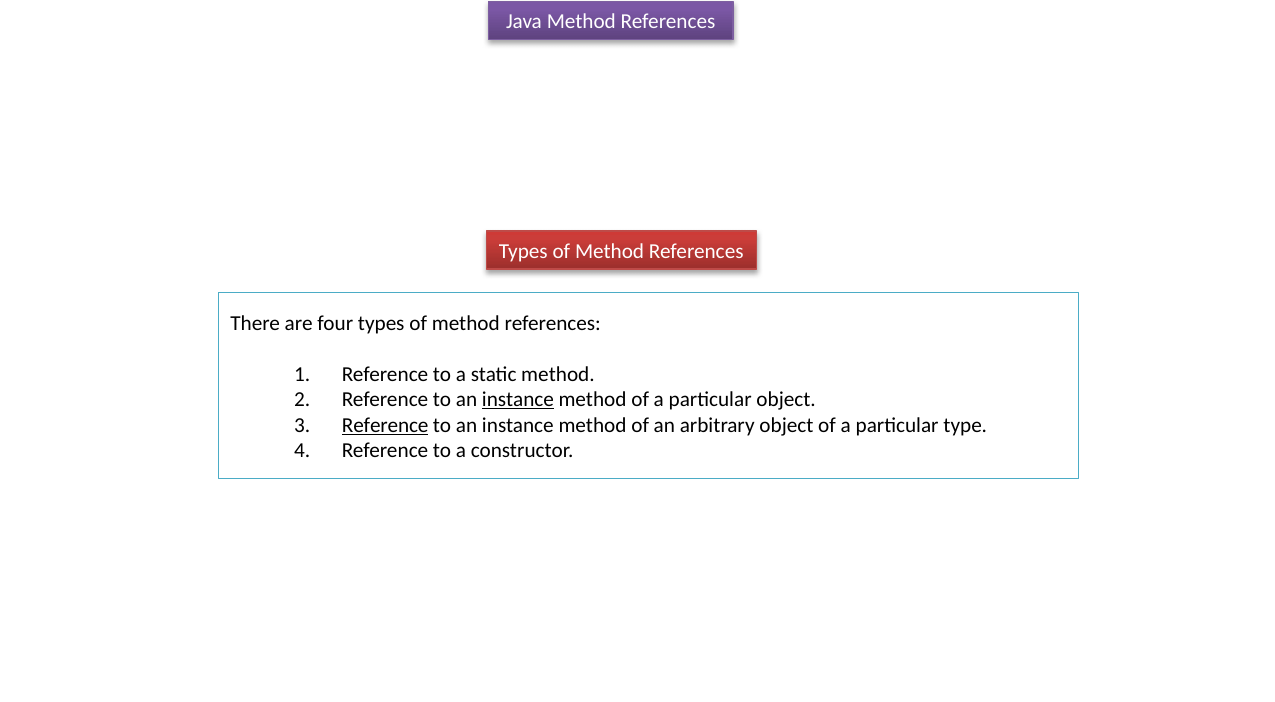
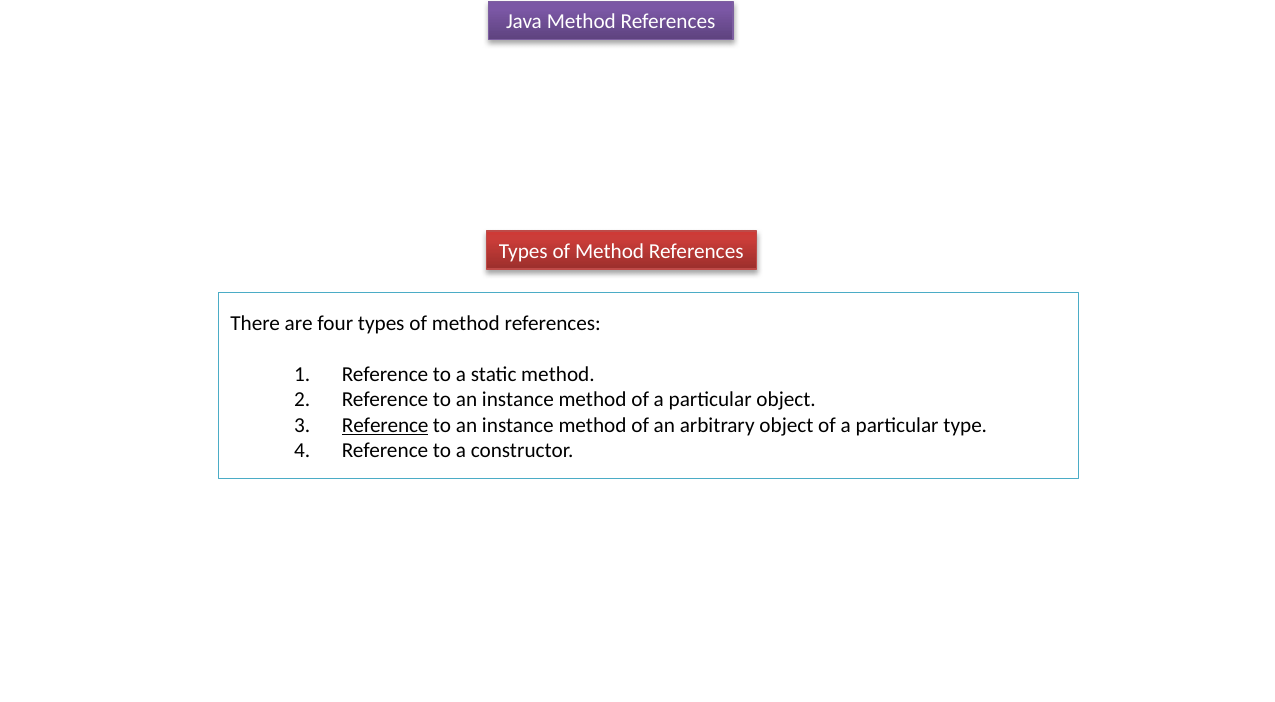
instance at (518, 399) underline: present -> none
